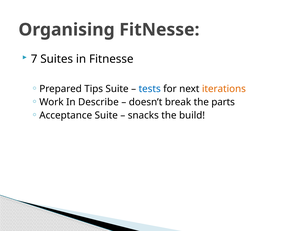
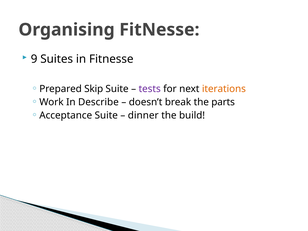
7: 7 -> 9
Tips: Tips -> Skip
tests colour: blue -> purple
snacks: snacks -> dinner
